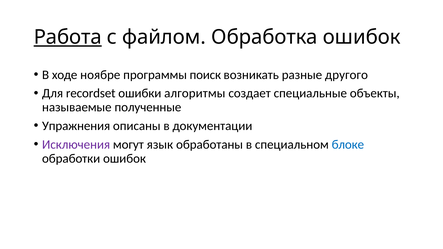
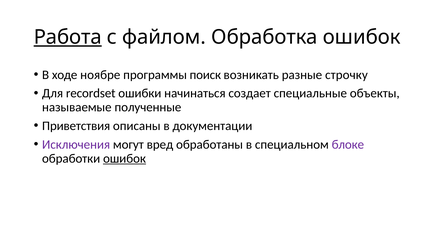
другого: другого -> строчку
алгоритмы: алгоритмы -> начинаться
Упражнения: Упражнения -> Приветствия
язык: язык -> вред
блоке colour: blue -> purple
ошибок at (125, 159) underline: none -> present
